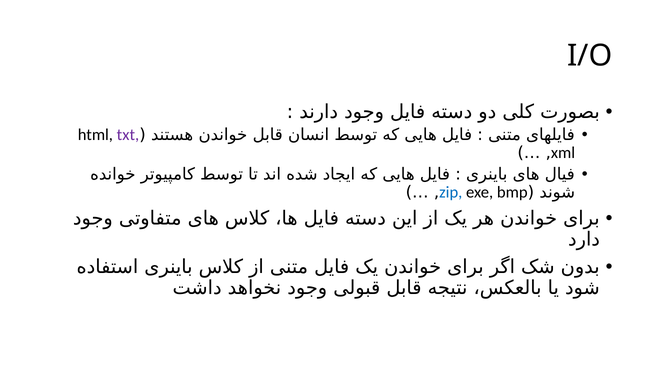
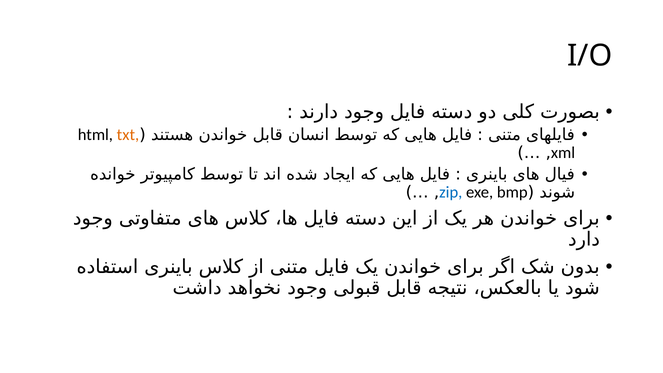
txt colour: purple -> orange
